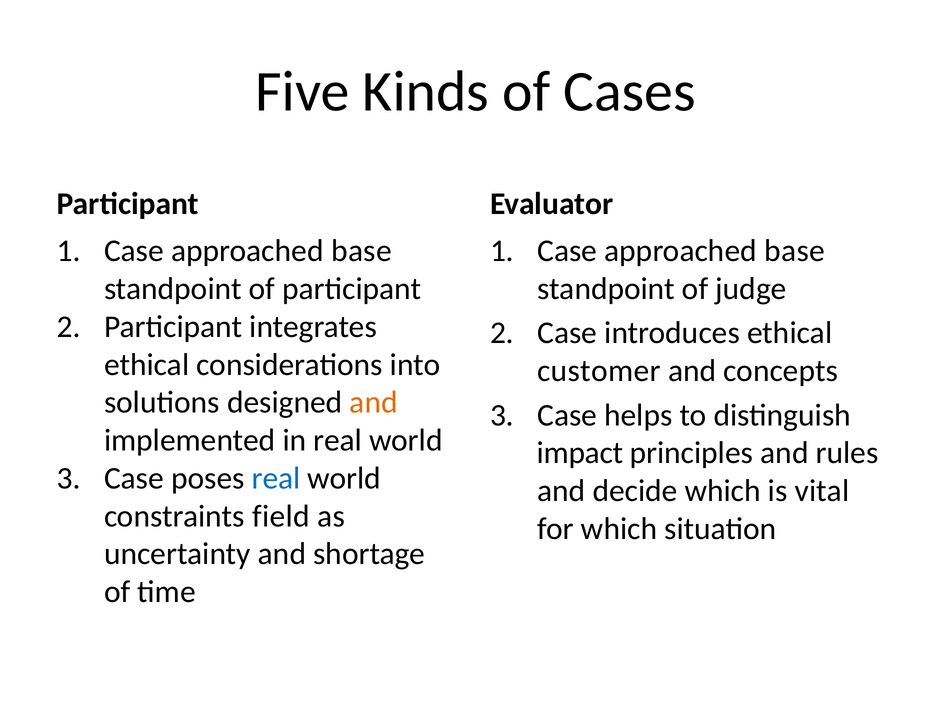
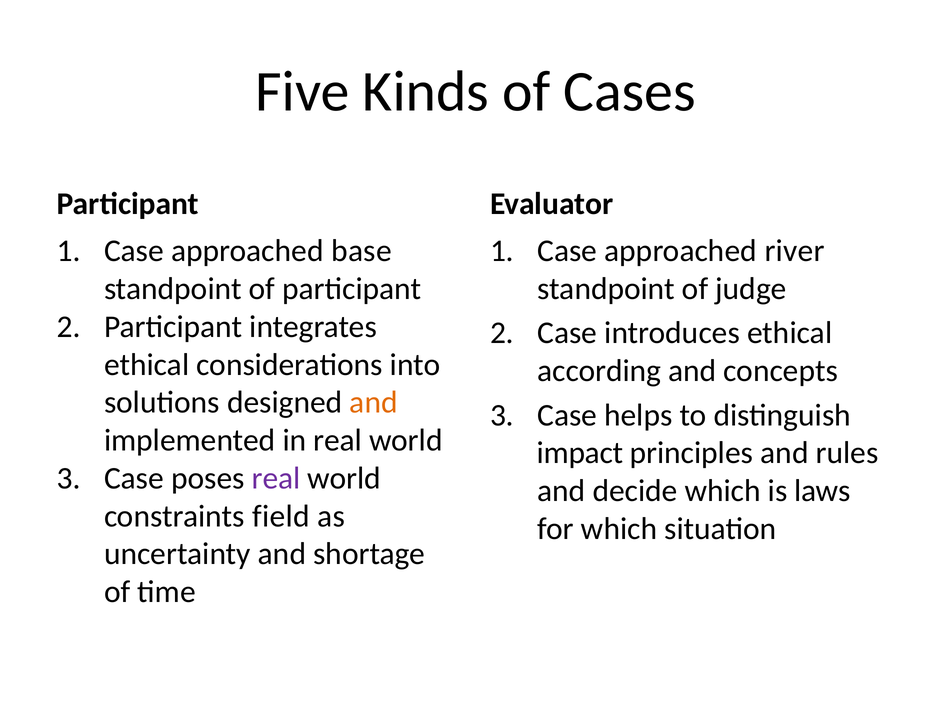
base at (795, 251): base -> river
customer: customer -> according
real at (276, 478) colour: blue -> purple
vital: vital -> laws
